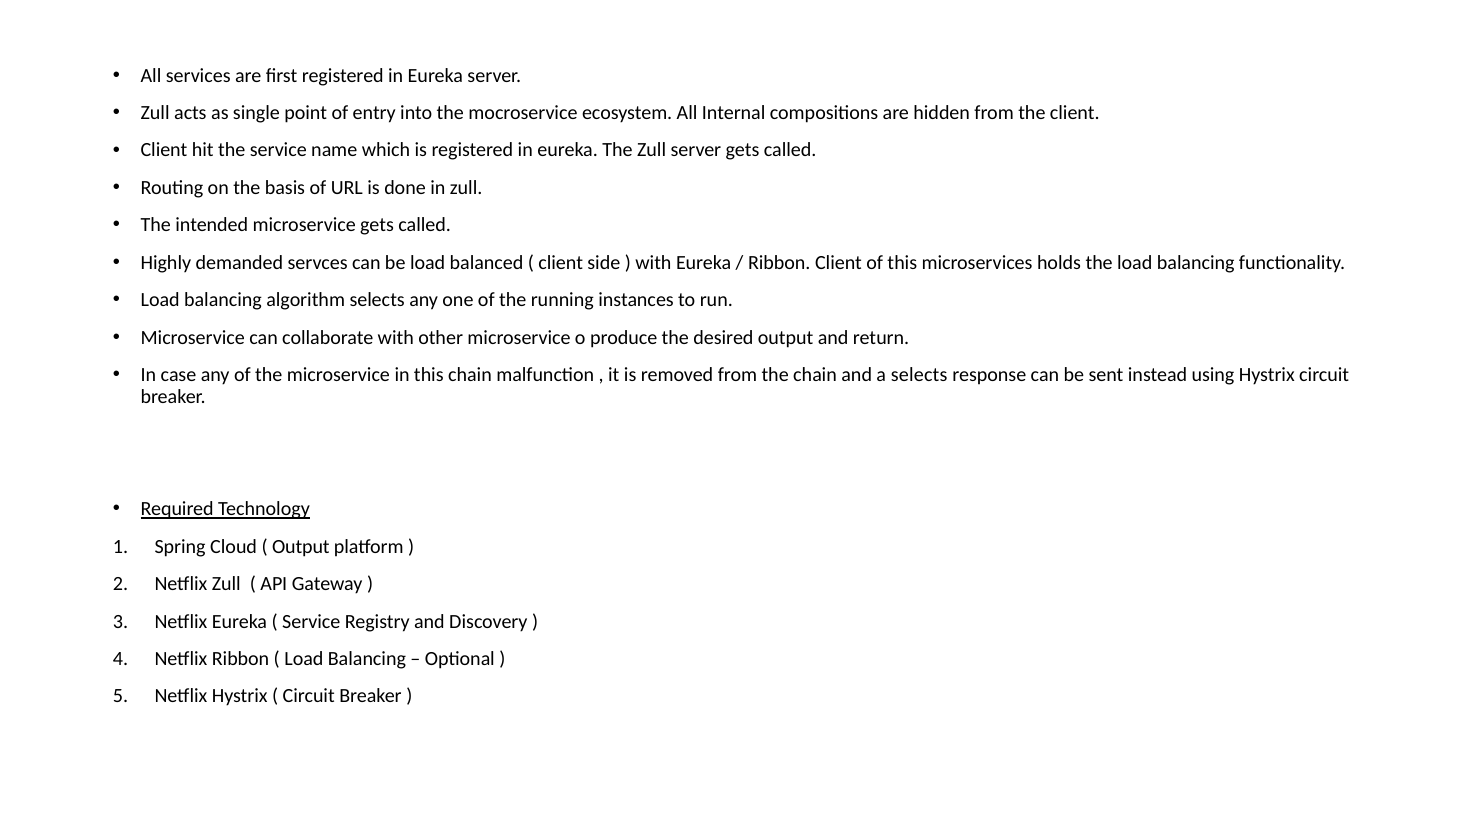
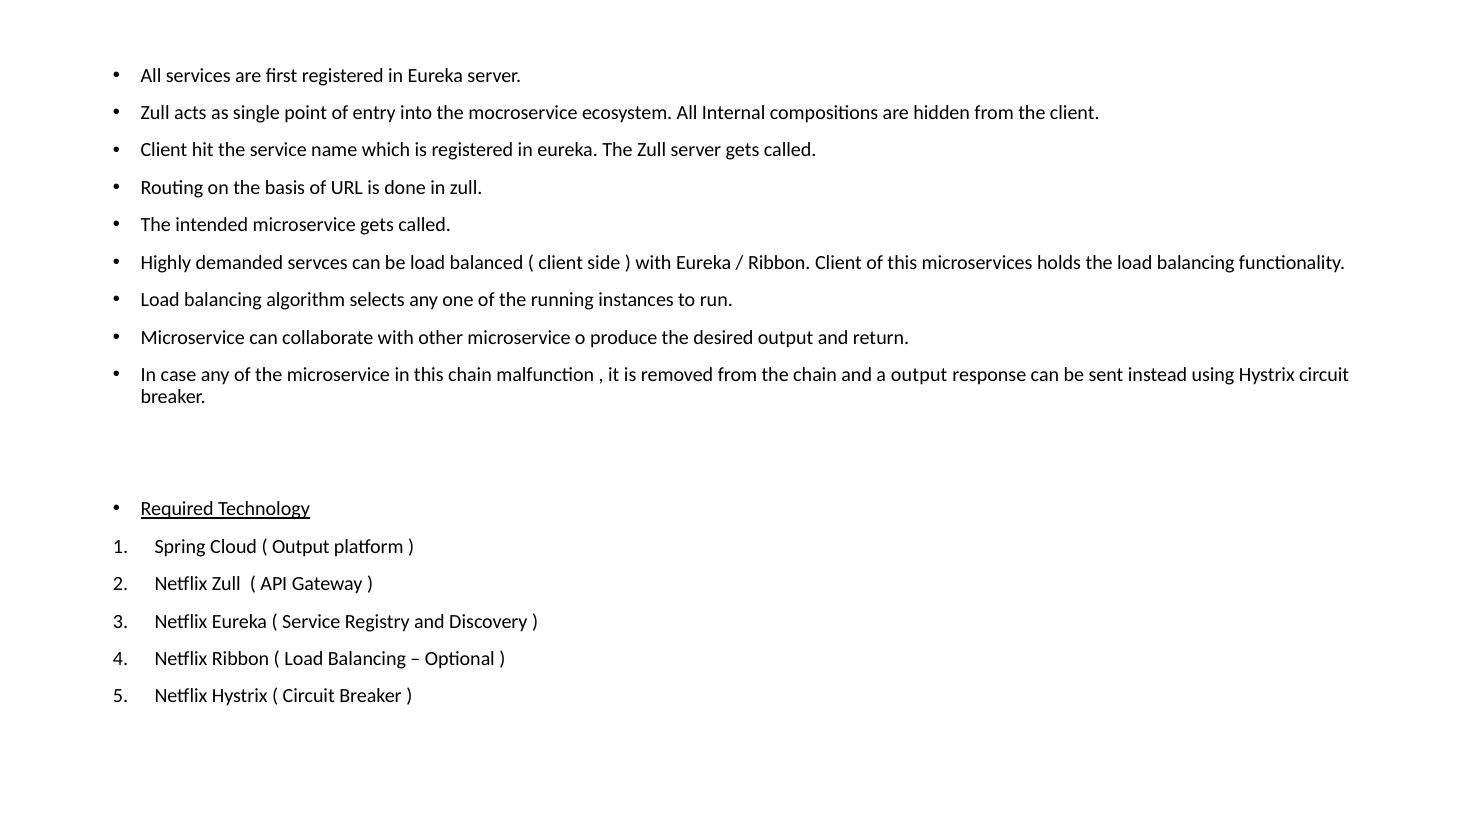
a selects: selects -> output
